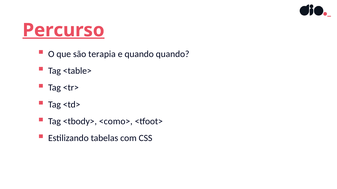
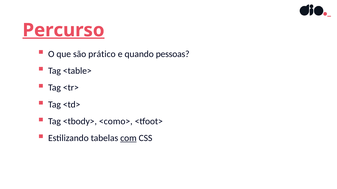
terapia: terapia -> prático
quando quando: quando -> pessoas
com underline: none -> present
